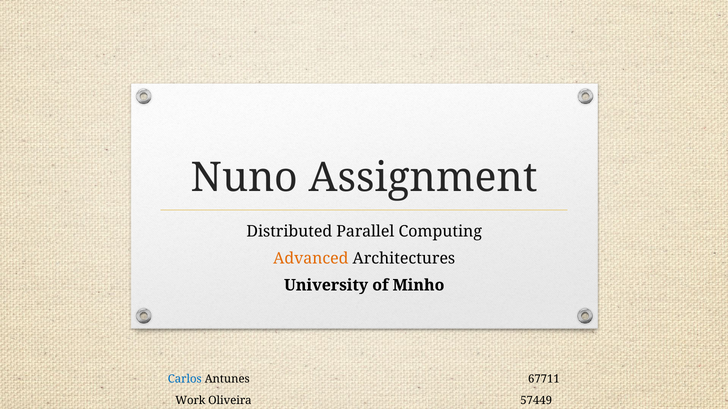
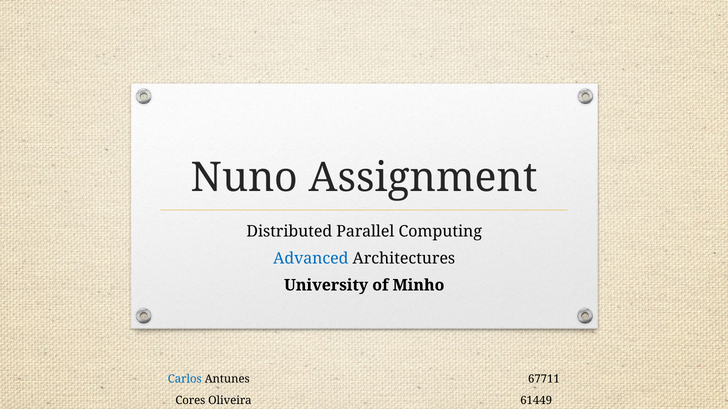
Advanced colour: orange -> blue
Work: Work -> Cores
57449: 57449 -> 61449
